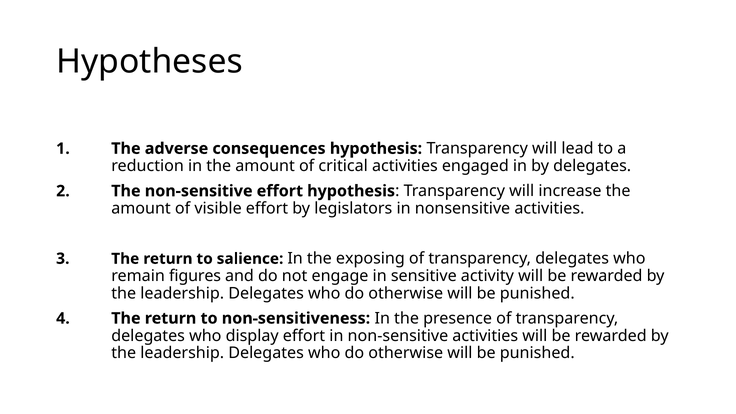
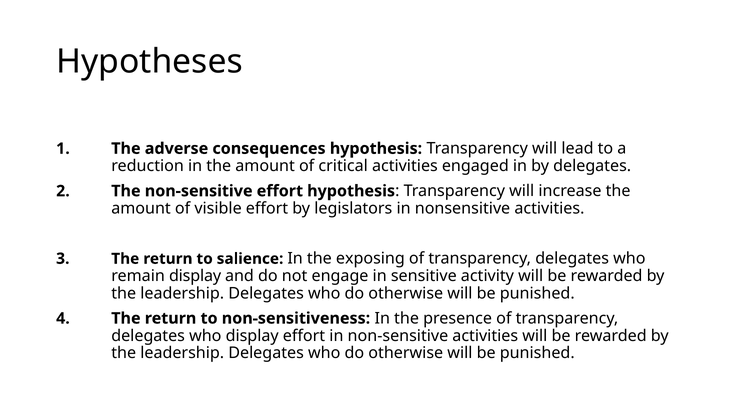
remain figures: figures -> display
